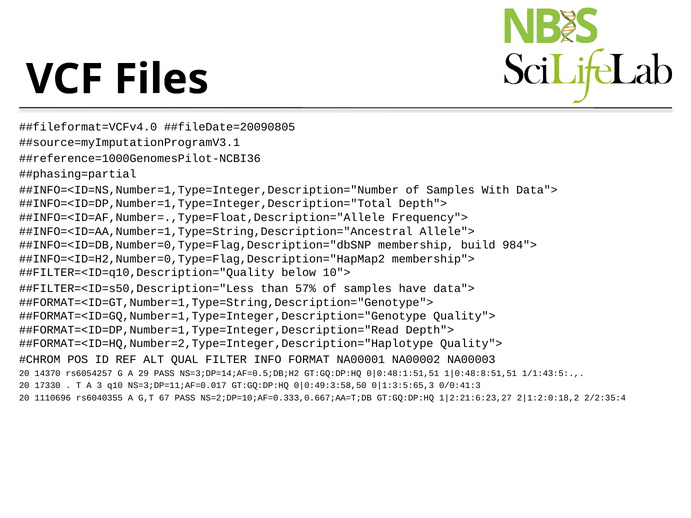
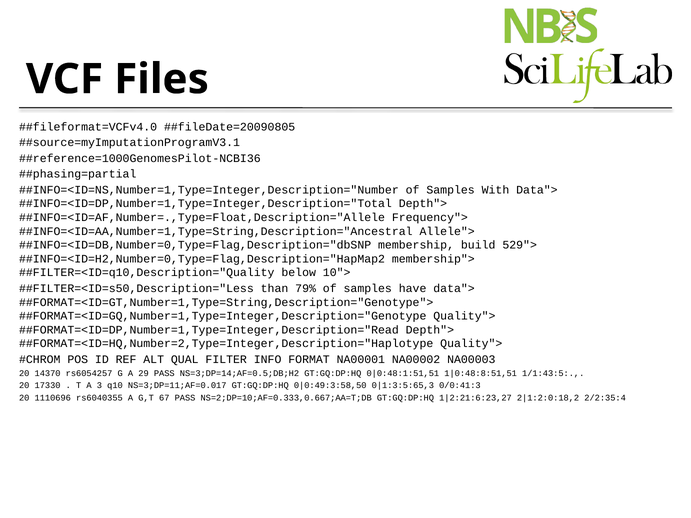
984">: 984"> -> 529">
57%: 57% -> 79%
